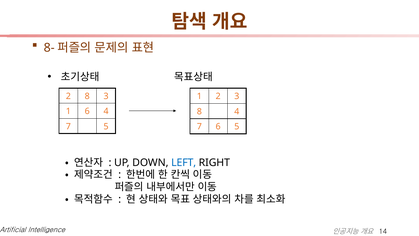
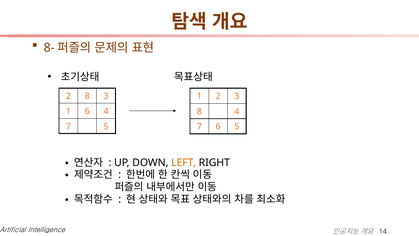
LEFT colour: blue -> orange
